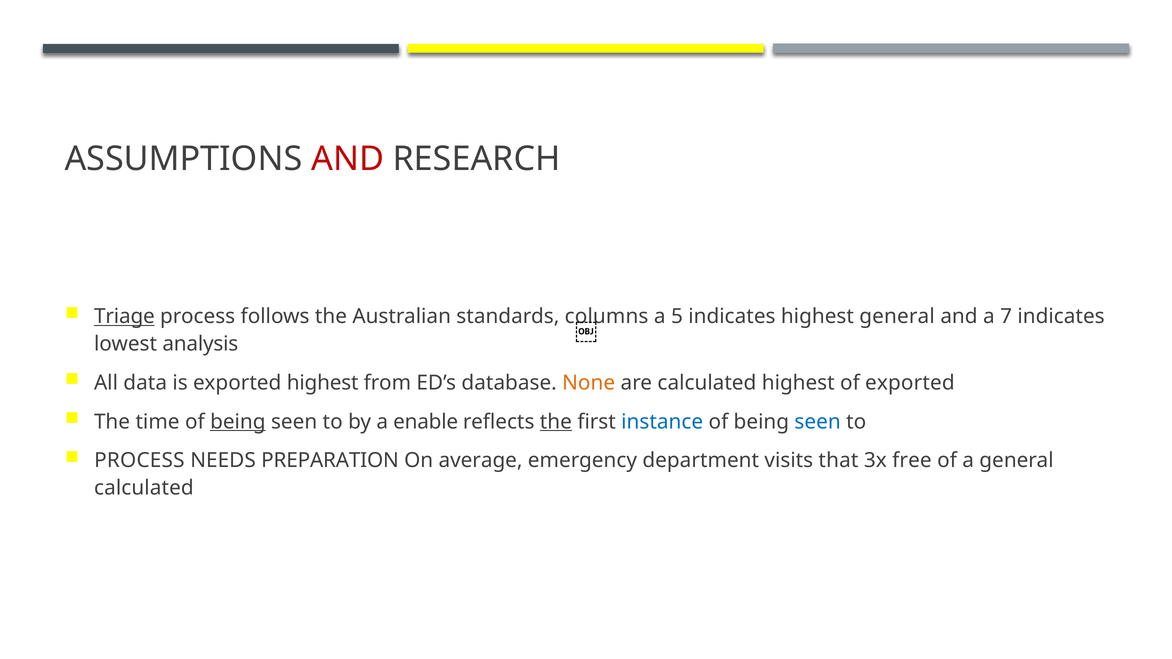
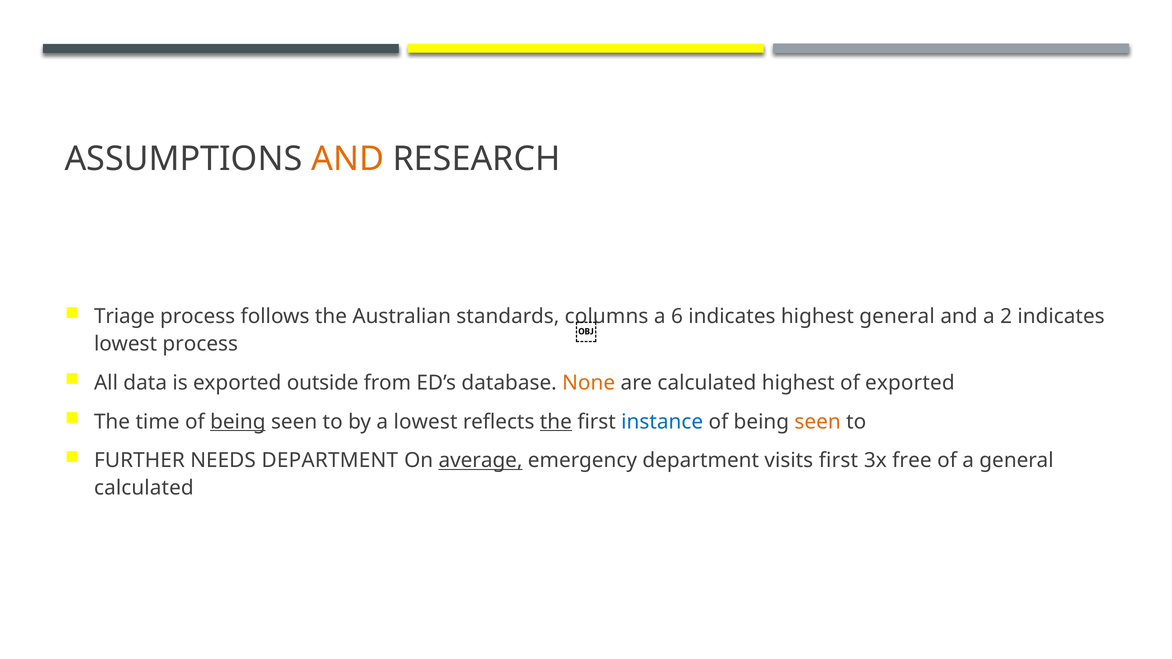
AND at (348, 159) colour: red -> orange
Triage underline: present -> none
5: 5 -> 6
7: 7 -> 2
lowest analysis: analysis -> process
exported highest: highest -> outside
a enable: enable -> lowest
seen at (818, 422) colour: blue -> orange
PROCESS at (139, 461): PROCESS -> FURTHER
NEEDS PREPARATION: PREPARATION -> DEPARTMENT
average underline: none -> present
visits that: that -> first
